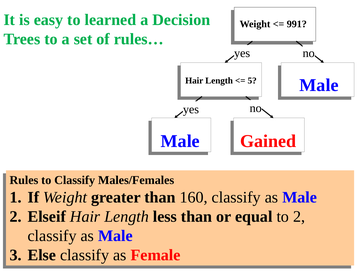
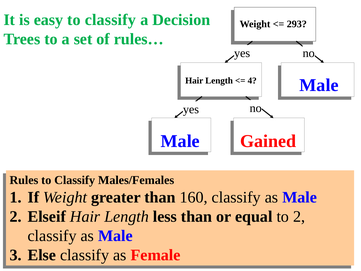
easy to learned: learned -> classify
991: 991 -> 293
5: 5 -> 4
